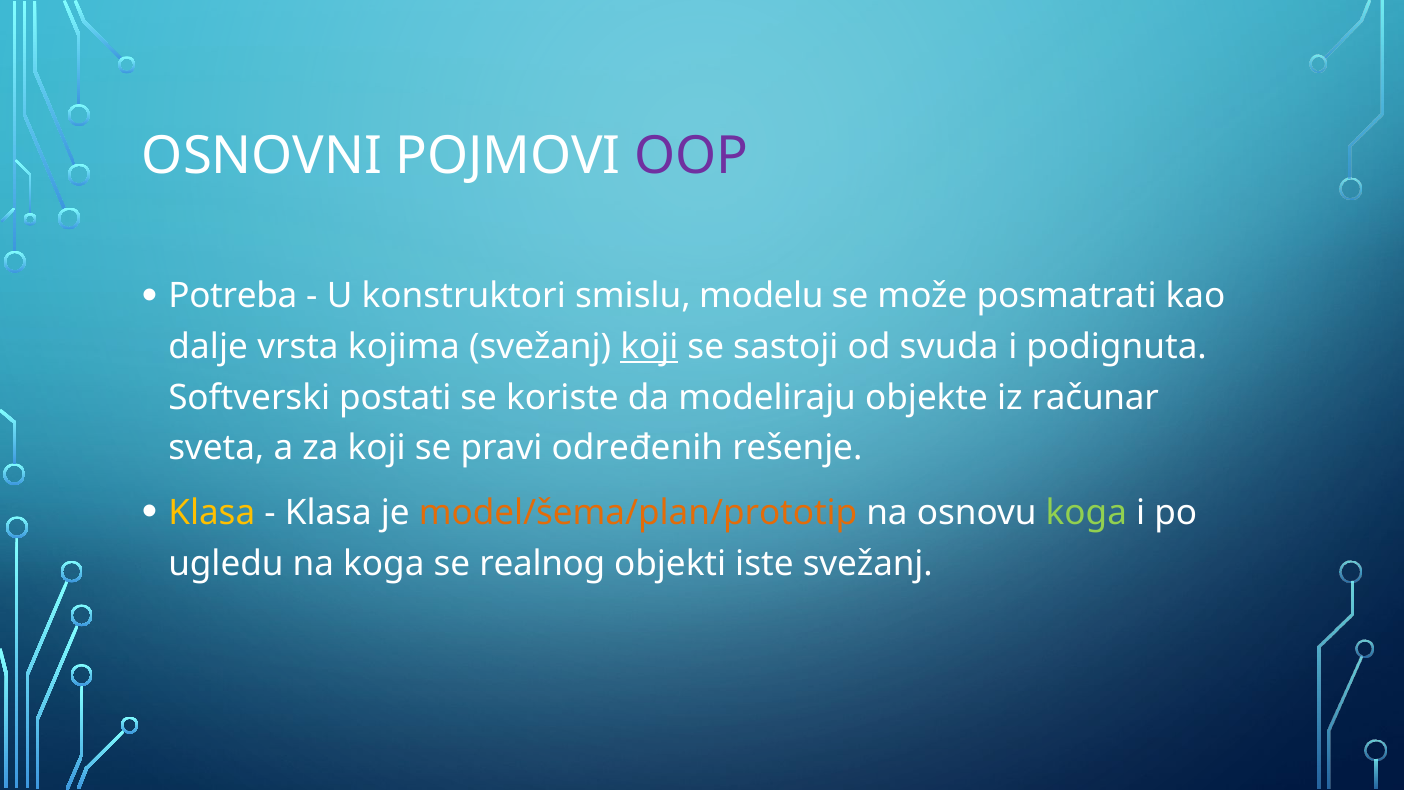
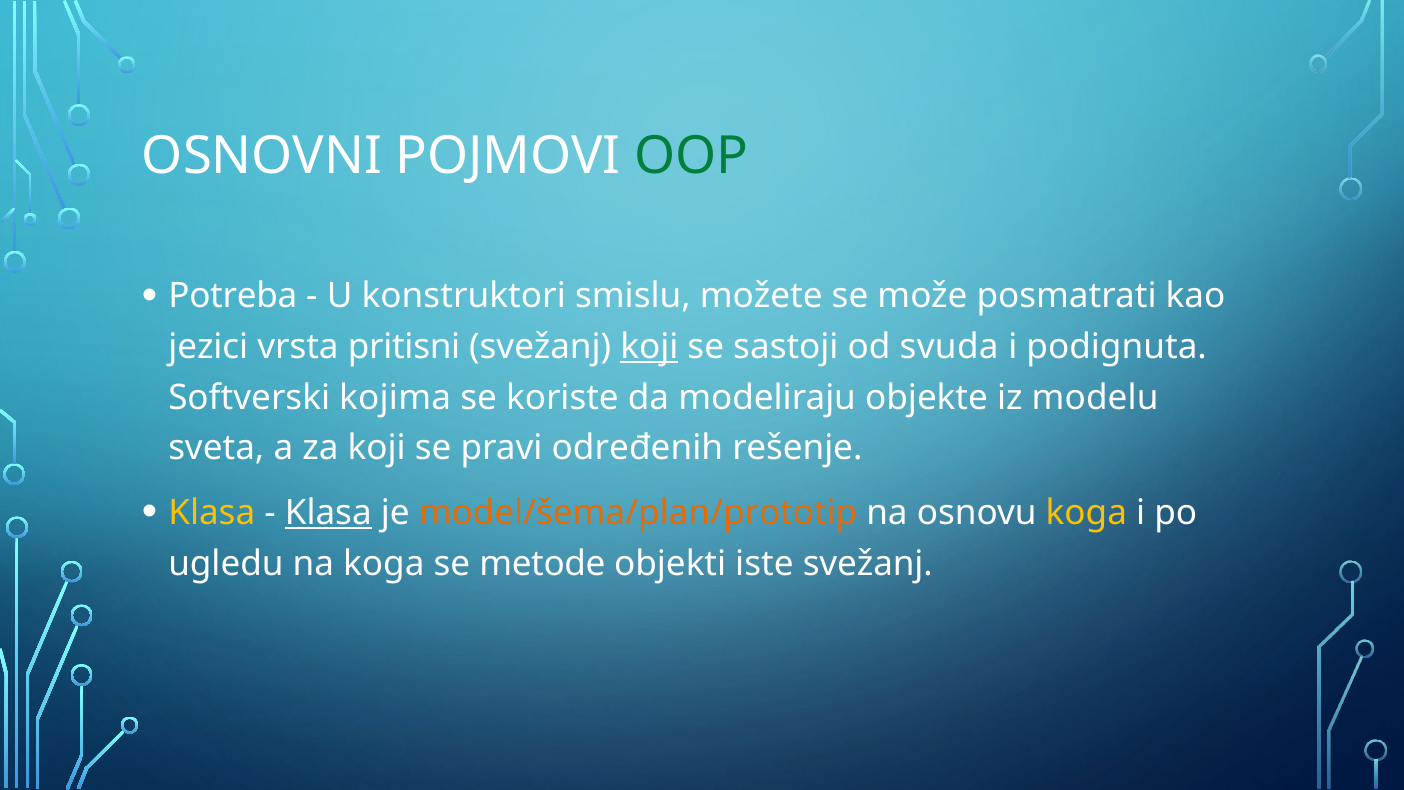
OOP colour: purple -> green
modelu: modelu -> možete
dalje: dalje -> jezici
kojima: kojima -> pritisni
postati: postati -> kojima
računar: računar -> modelu
Klasa at (328, 513) underline: none -> present
koga at (1086, 513) colour: light green -> yellow
realnog: realnog -> metode
